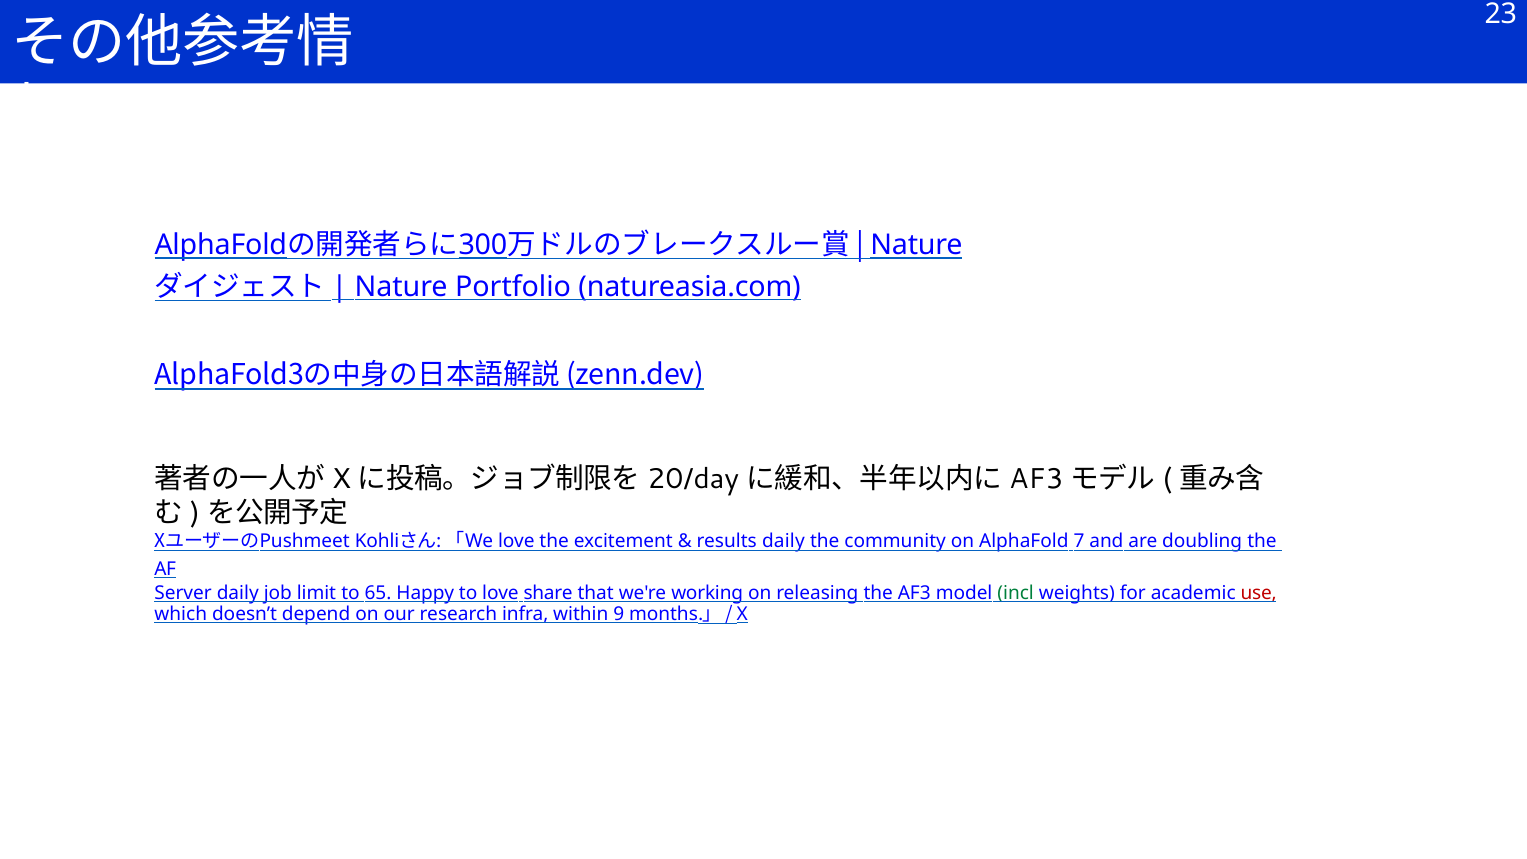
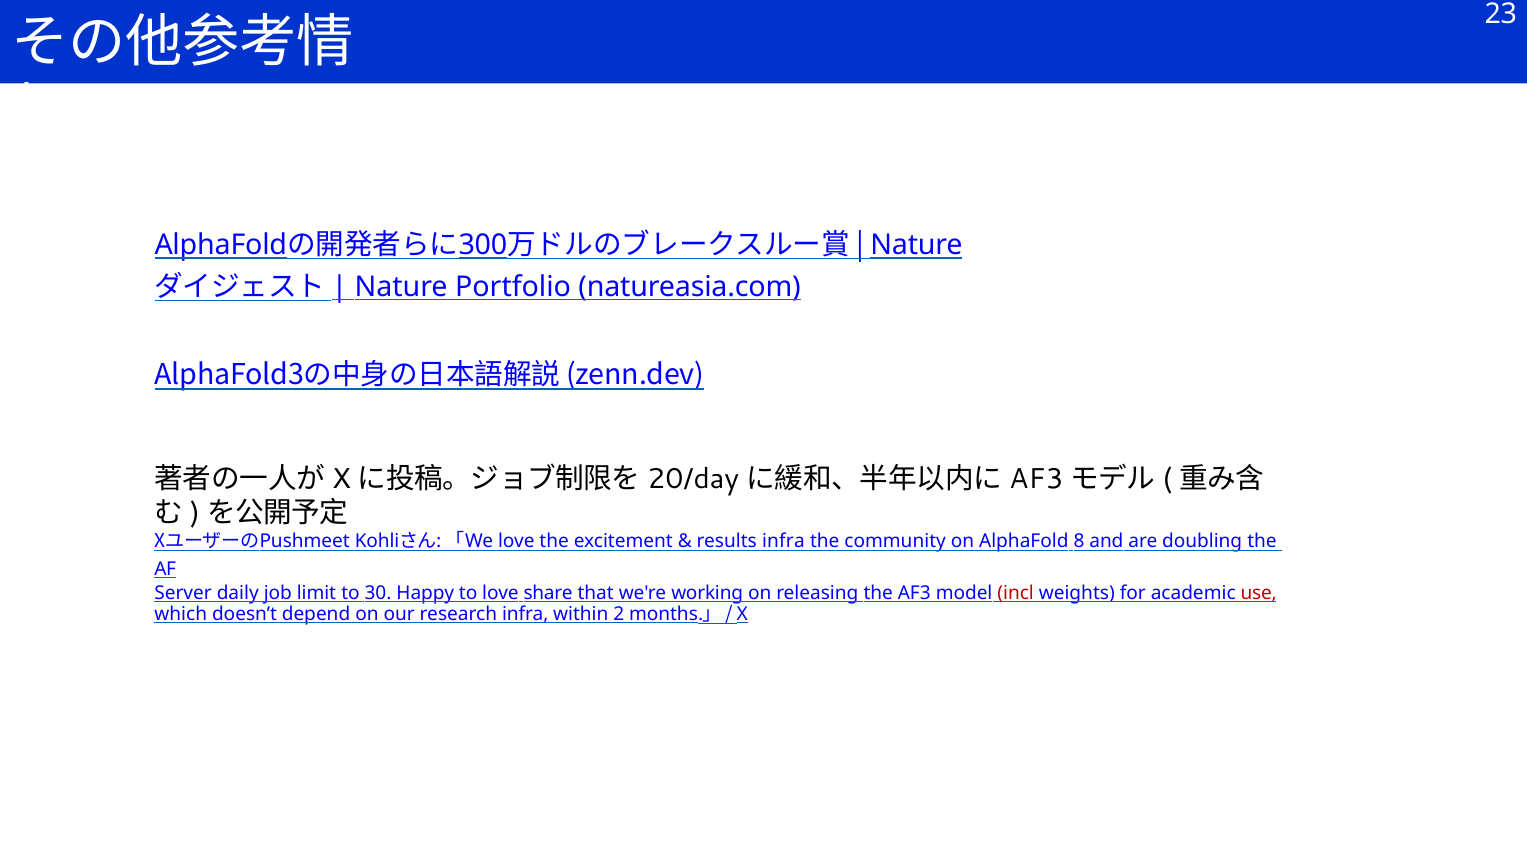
results daily: daily -> infra
7: 7 -> 8
65: 65 -> 30
incl colour: green -> red
9: 9 -> 2
